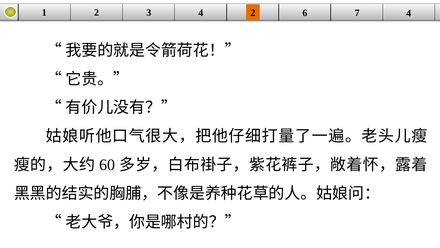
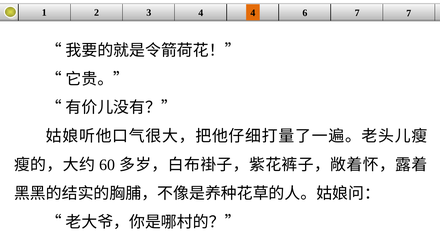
4 2: 2 -> 4
7 4: 4 -> 7
